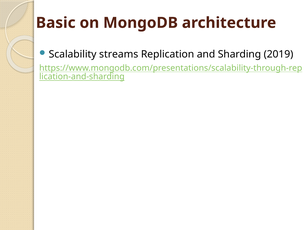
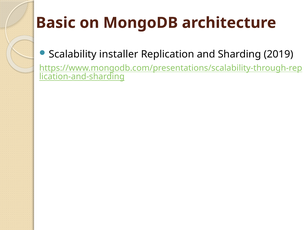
streams: streams -> installer
